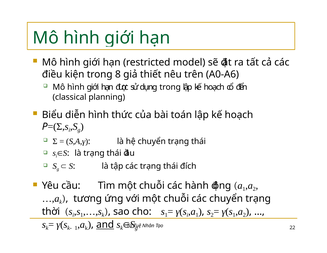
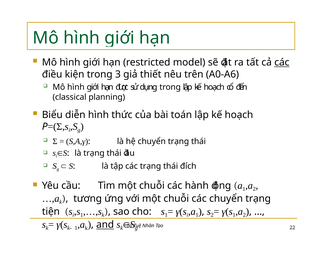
các at (282, 62) underline: none -> present
8: 8 -> 3
thời: thời -> tiện
